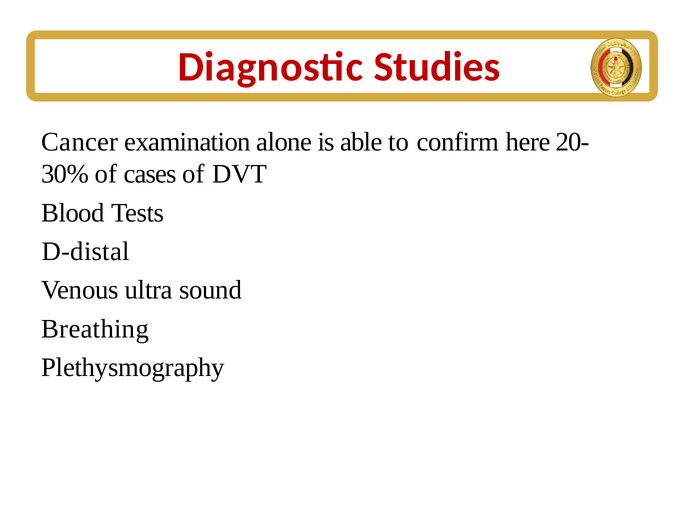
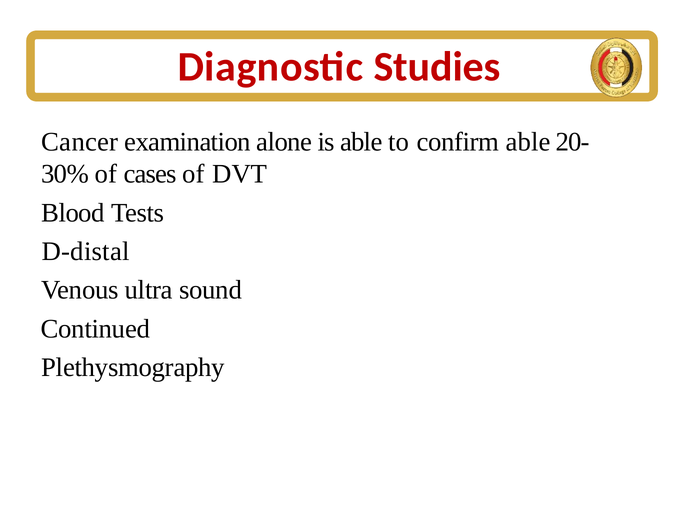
confirm here: here -> able
Breathing: Breathing -> Continued
